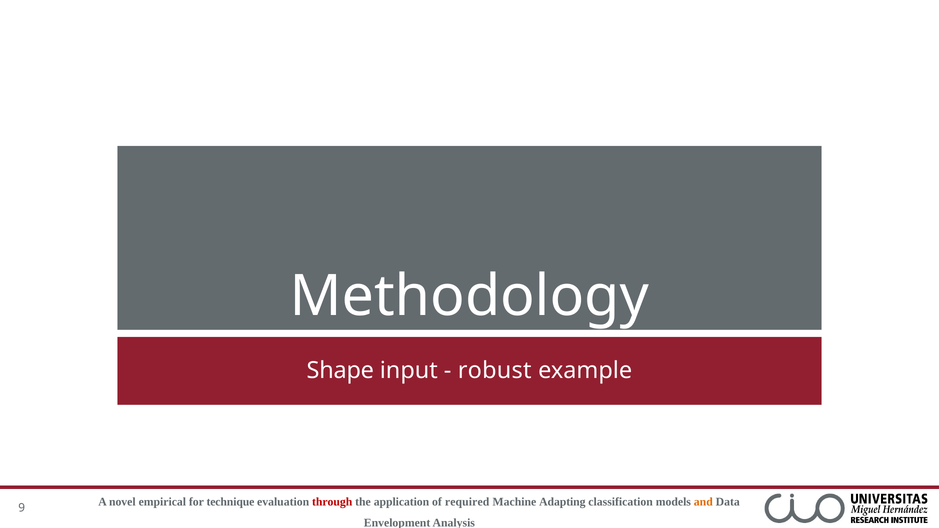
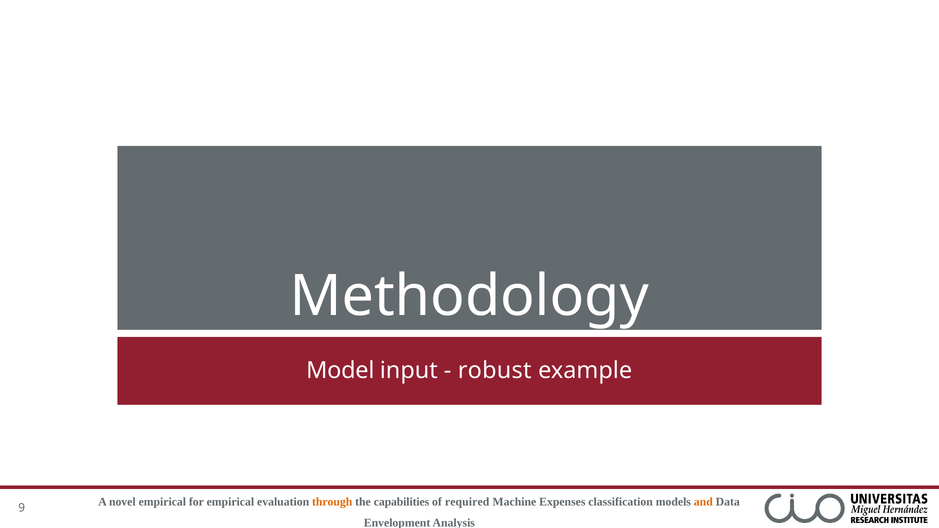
Shape: Shape -> Model
for technique: technique -> empirical
through colour: red -> orange
application: application -> capabilities
Adapting: Adapting -> Expenses
